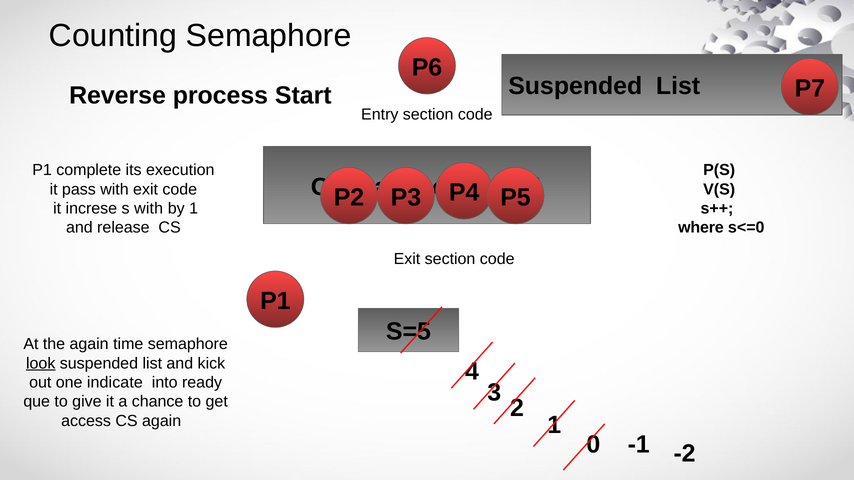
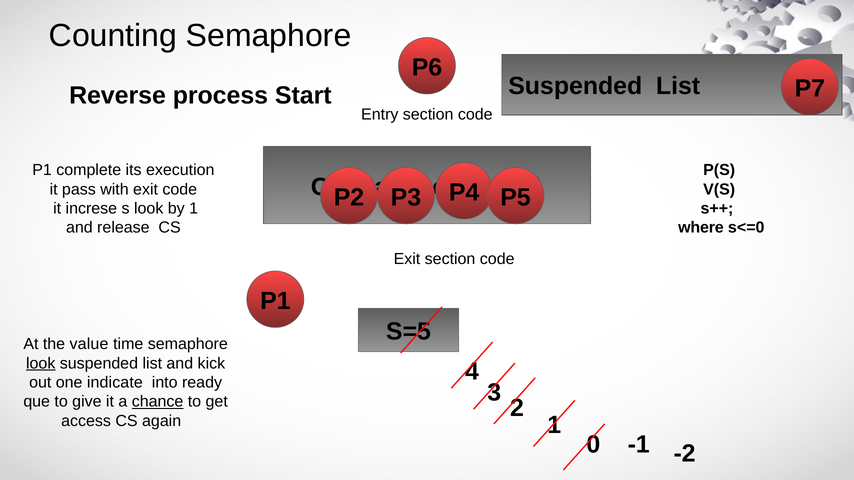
s with: with -> look
the again: again -> value
chance underline: none -> present
